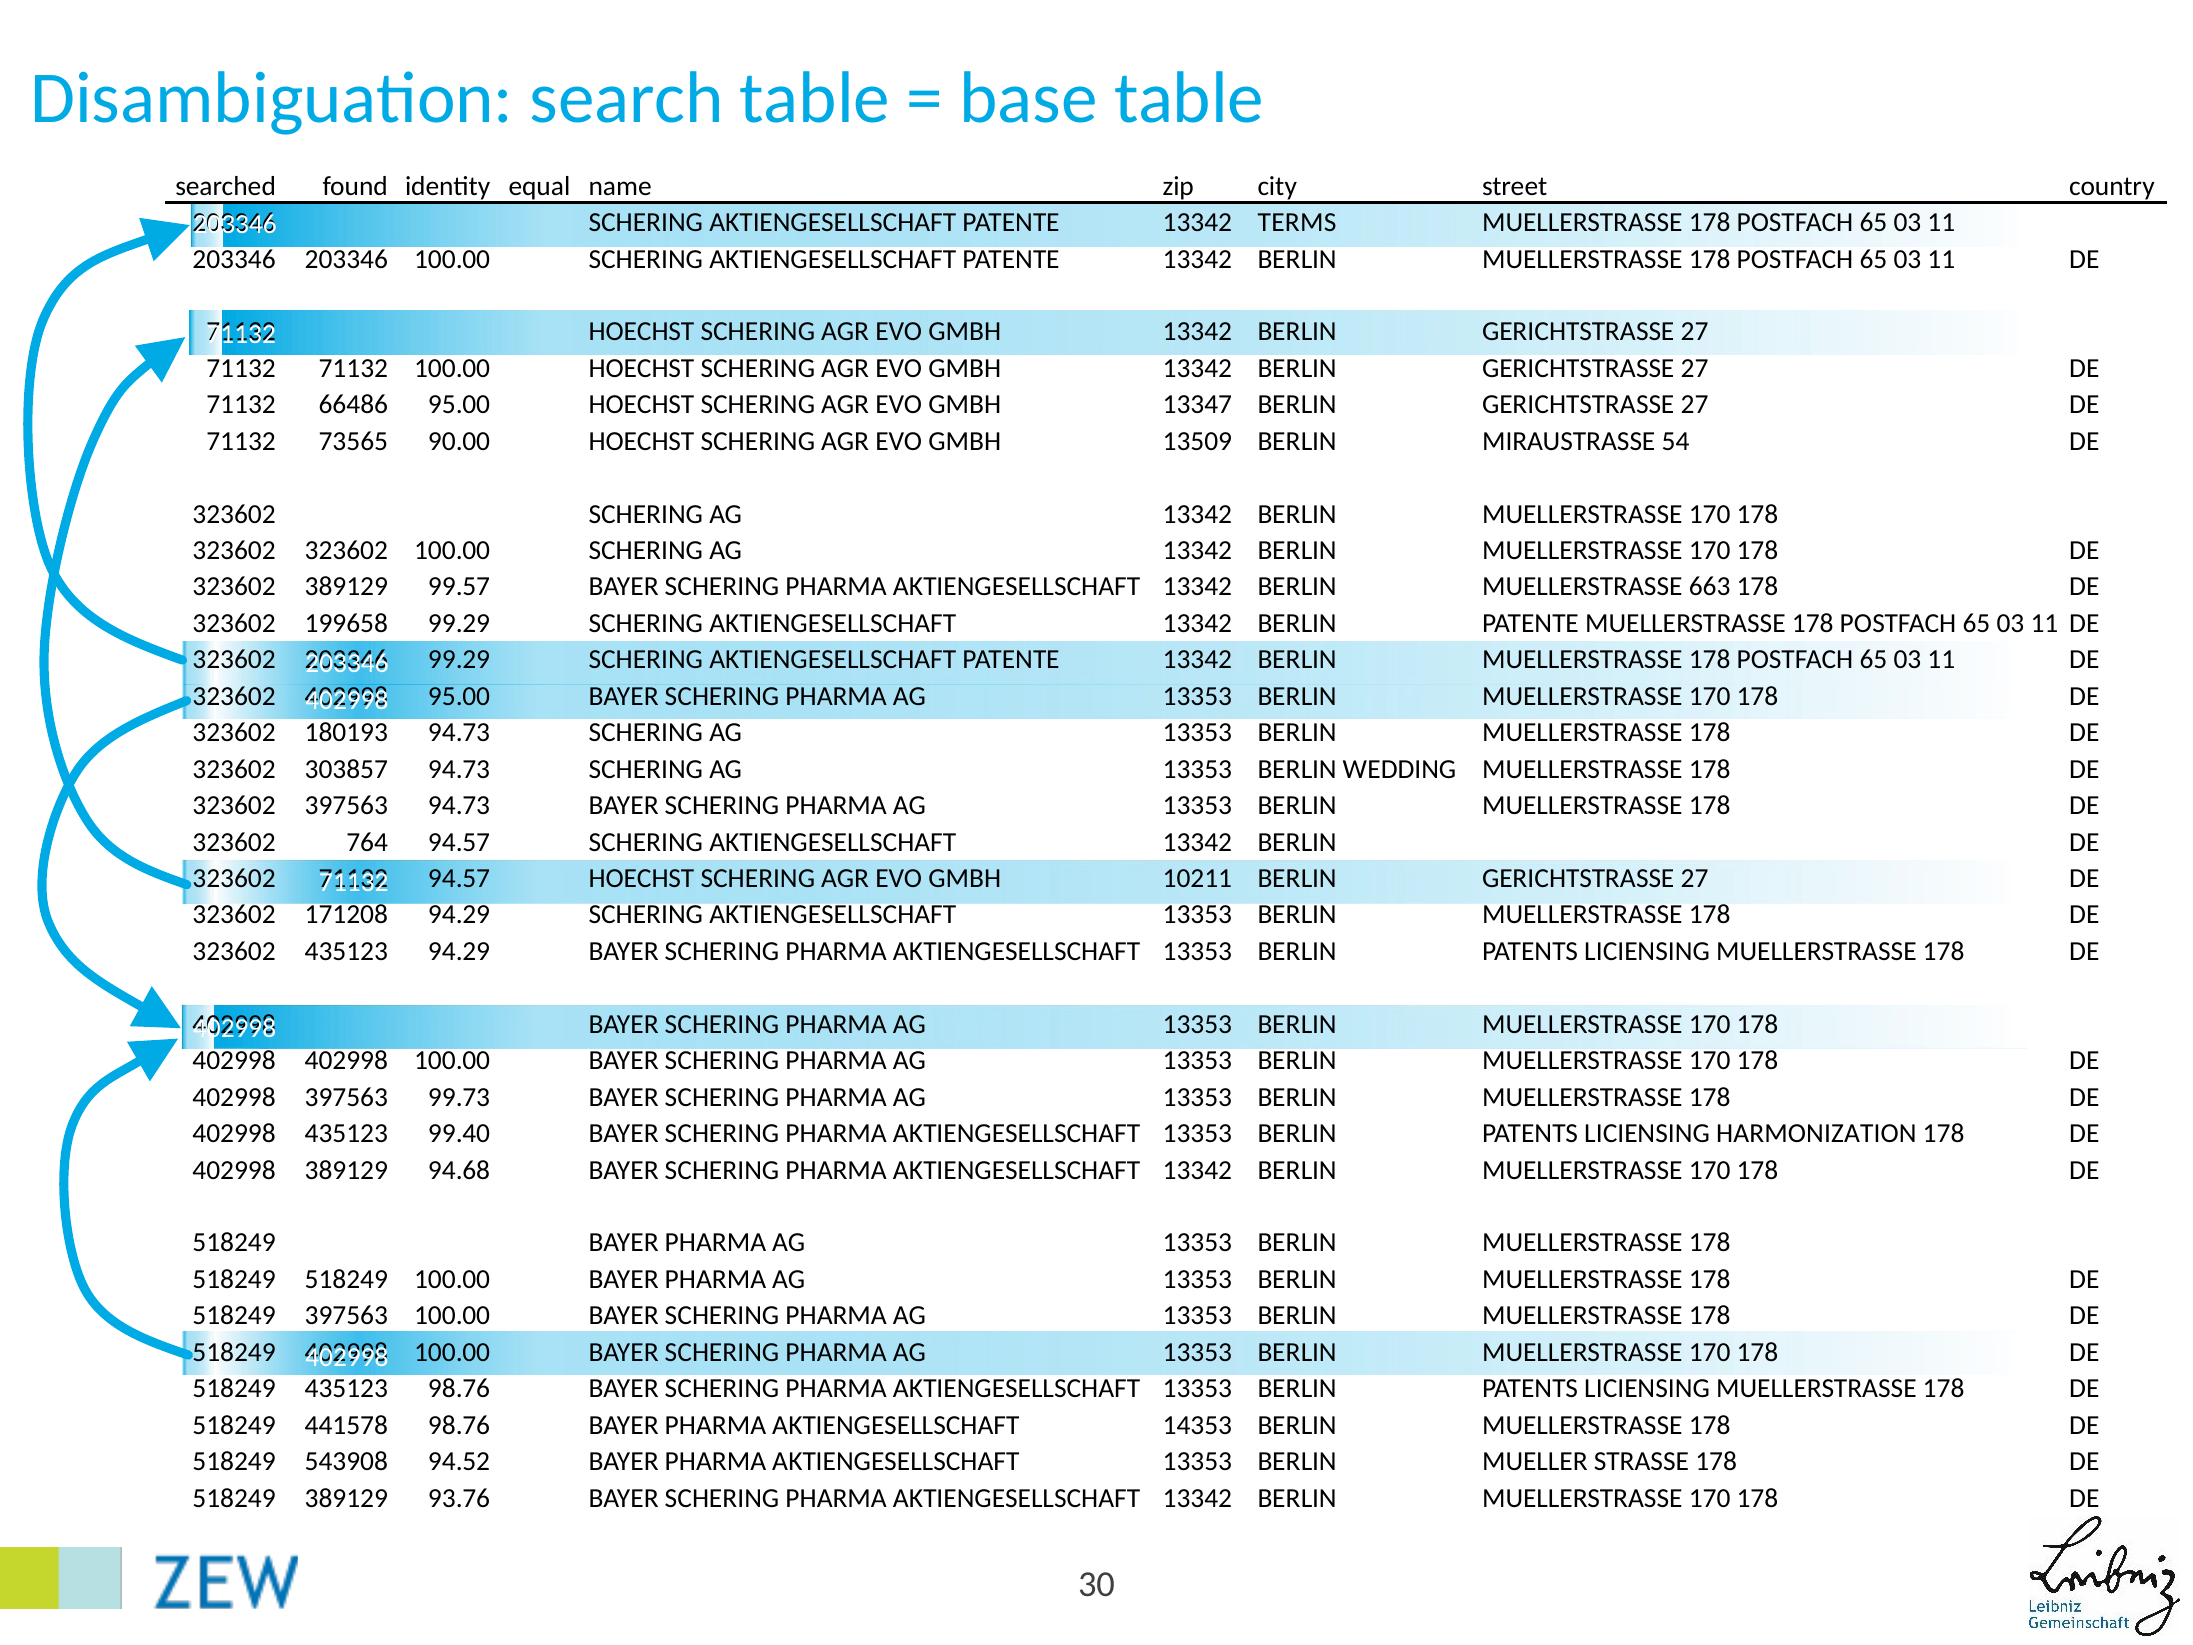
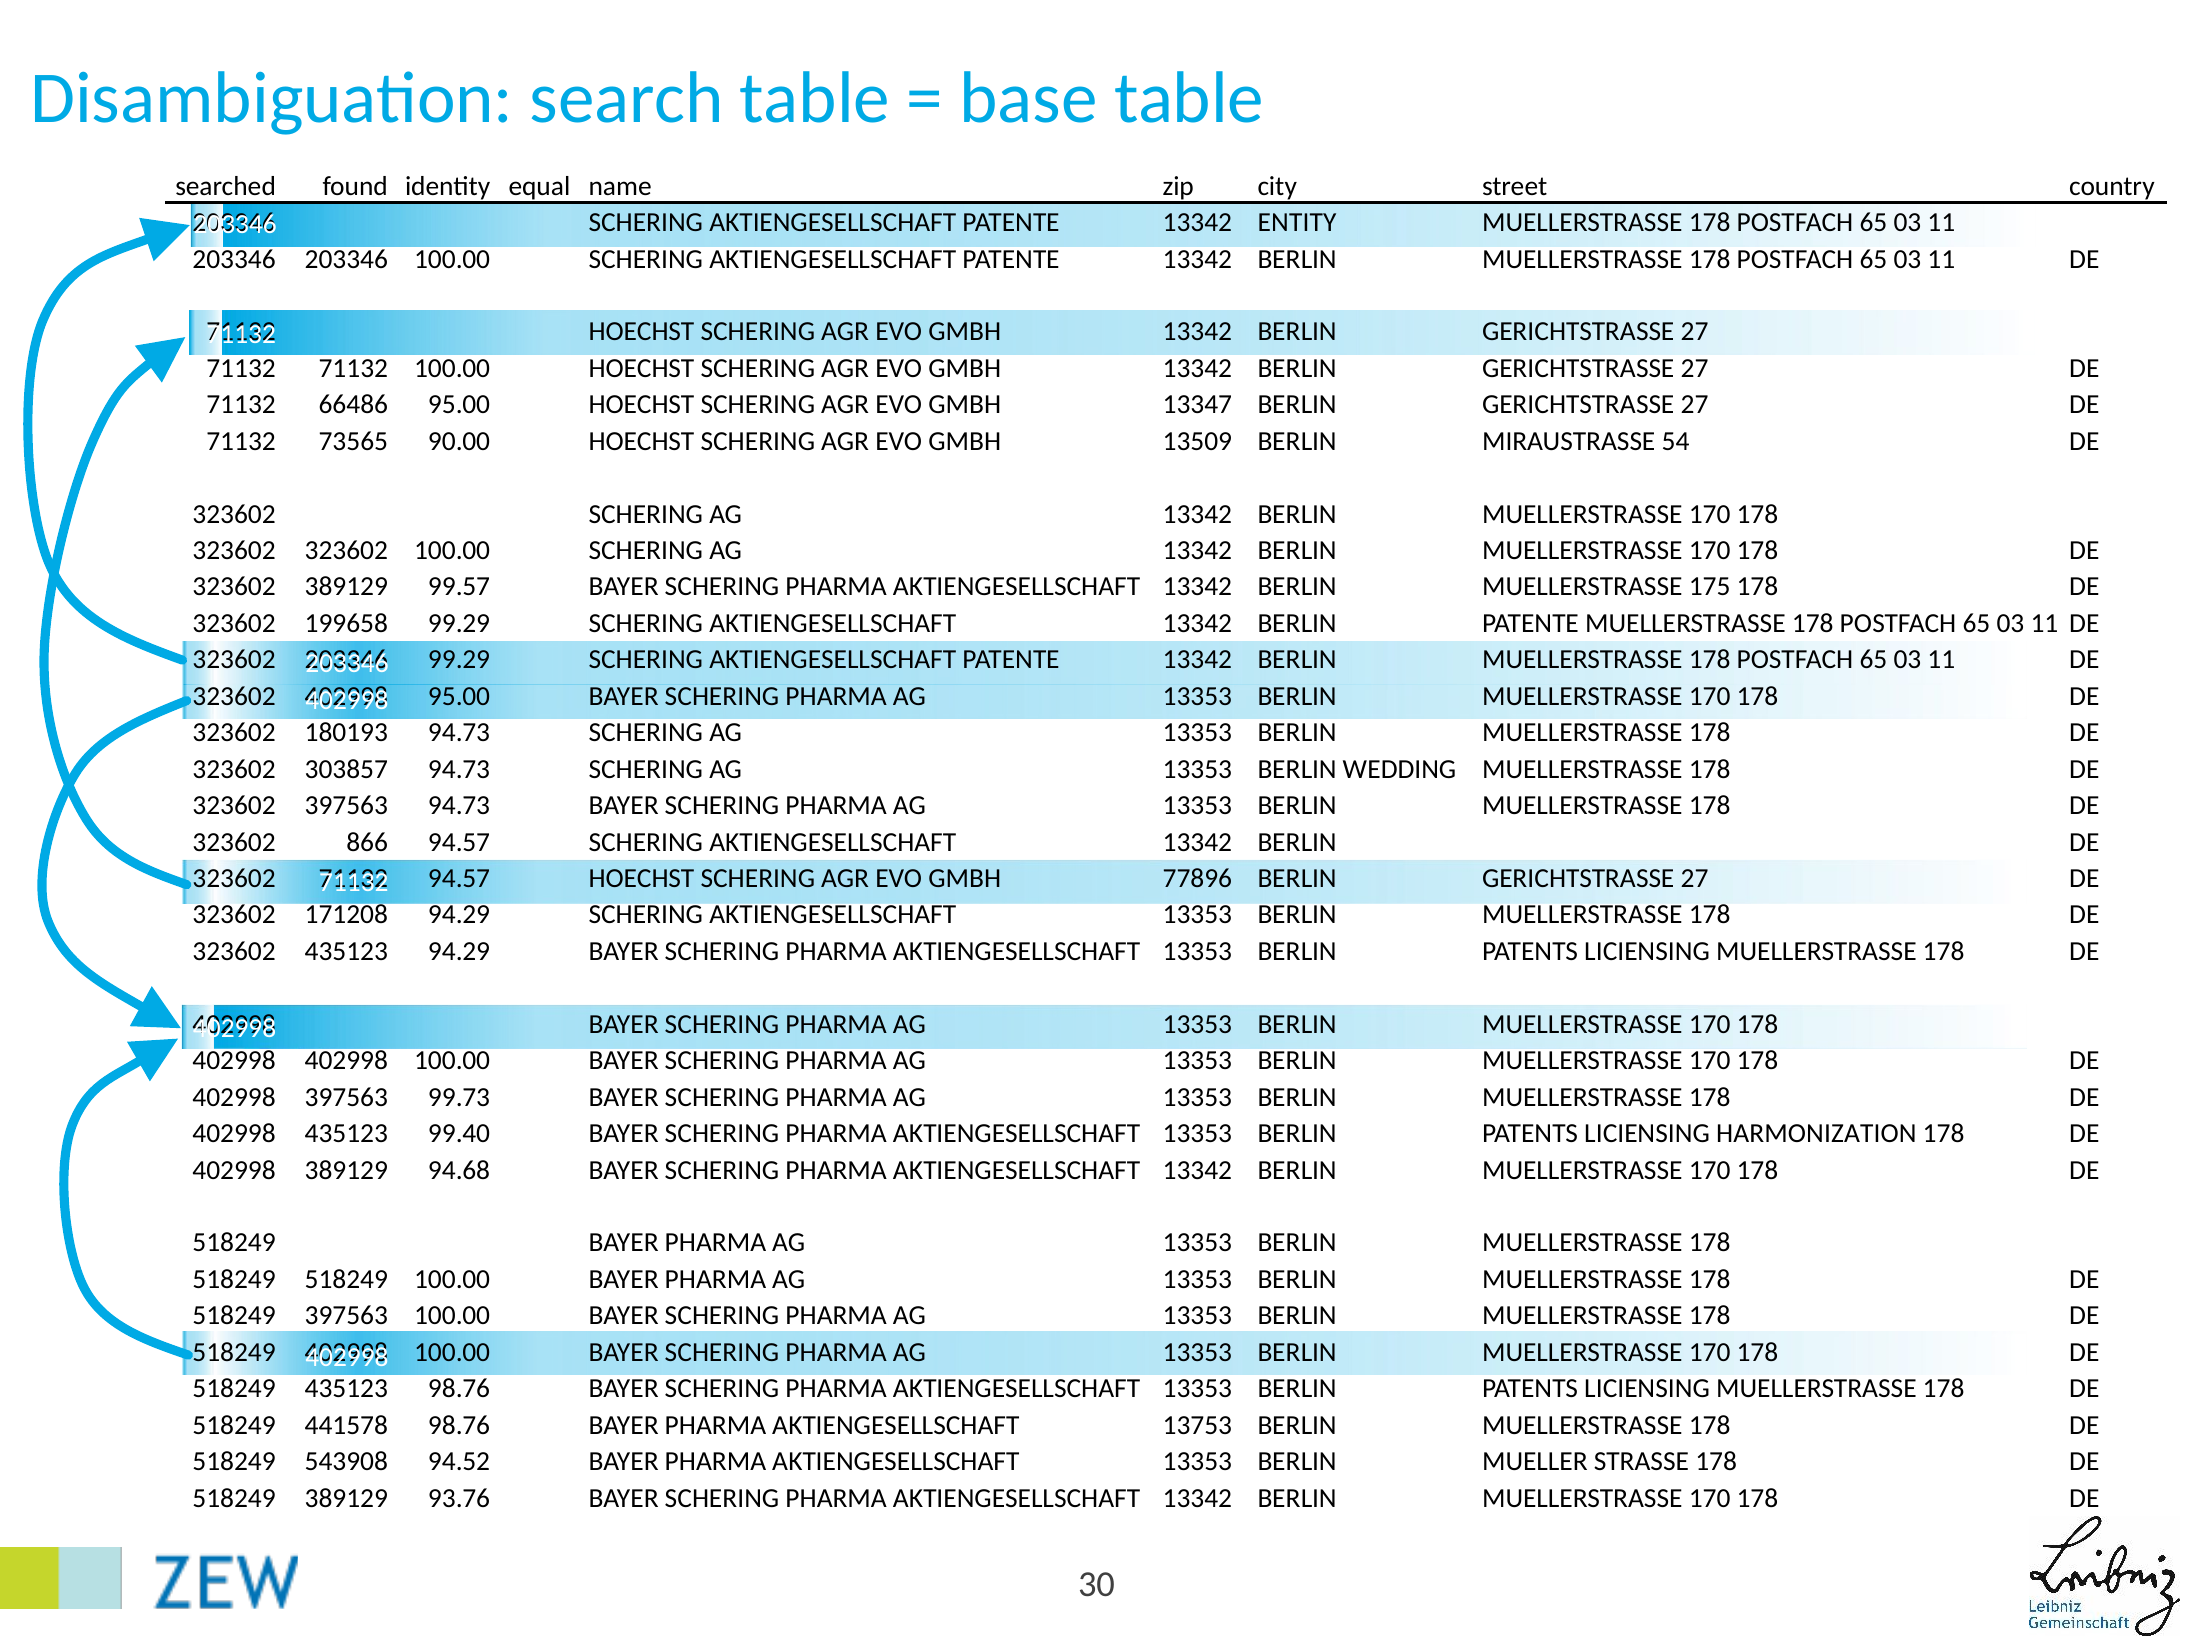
TERMS: TERMS -> ENTITY
663: 663 -> 175
764: 764 -> 866
10211: 10211 -> 77896
14353: 14353 -> 13753
